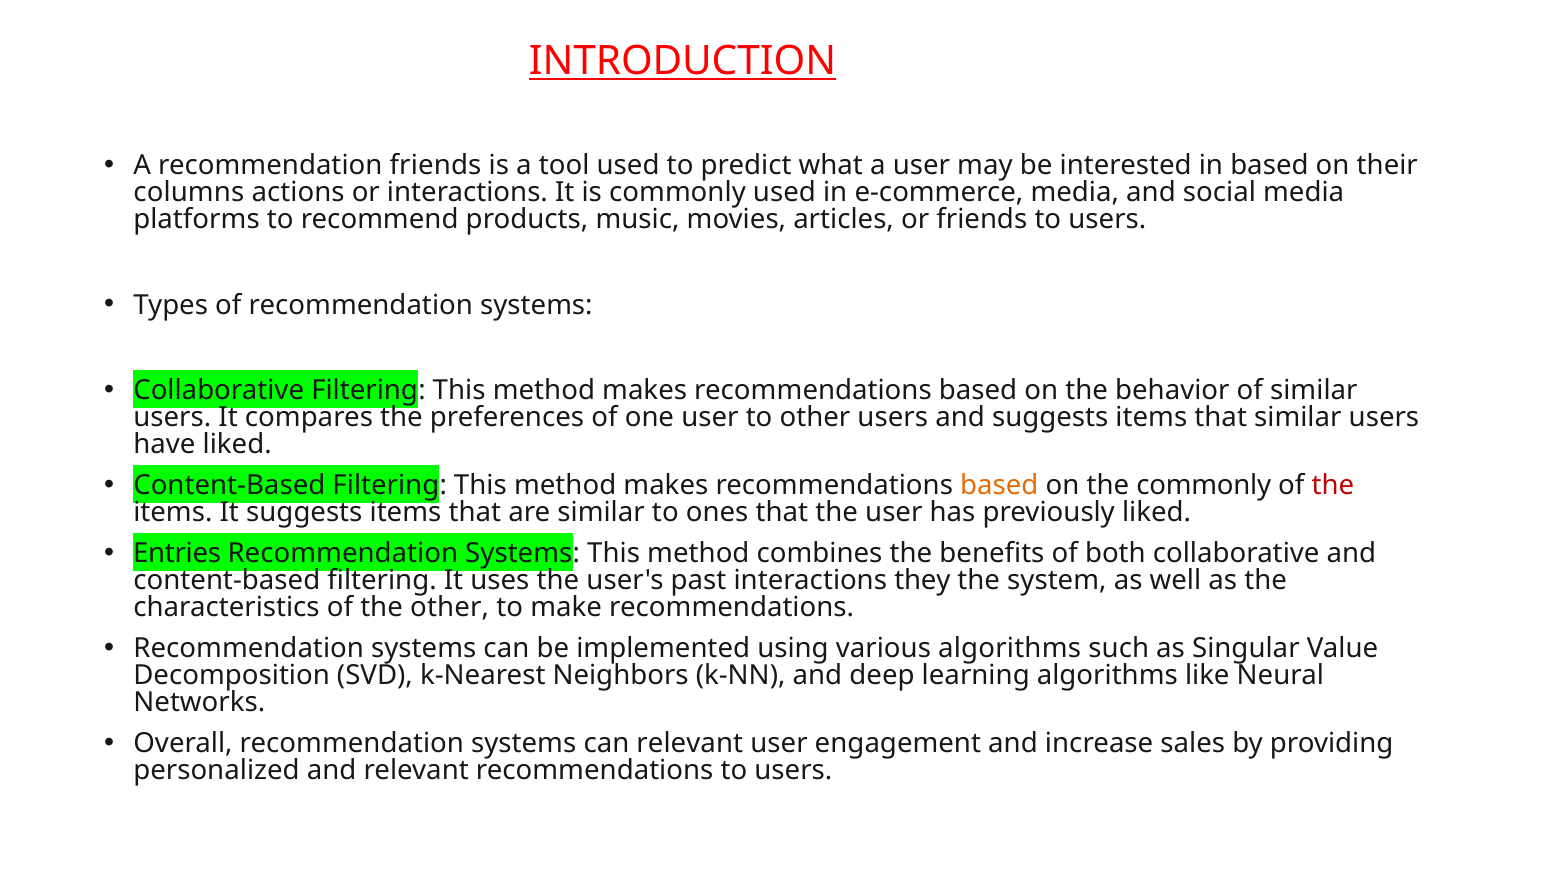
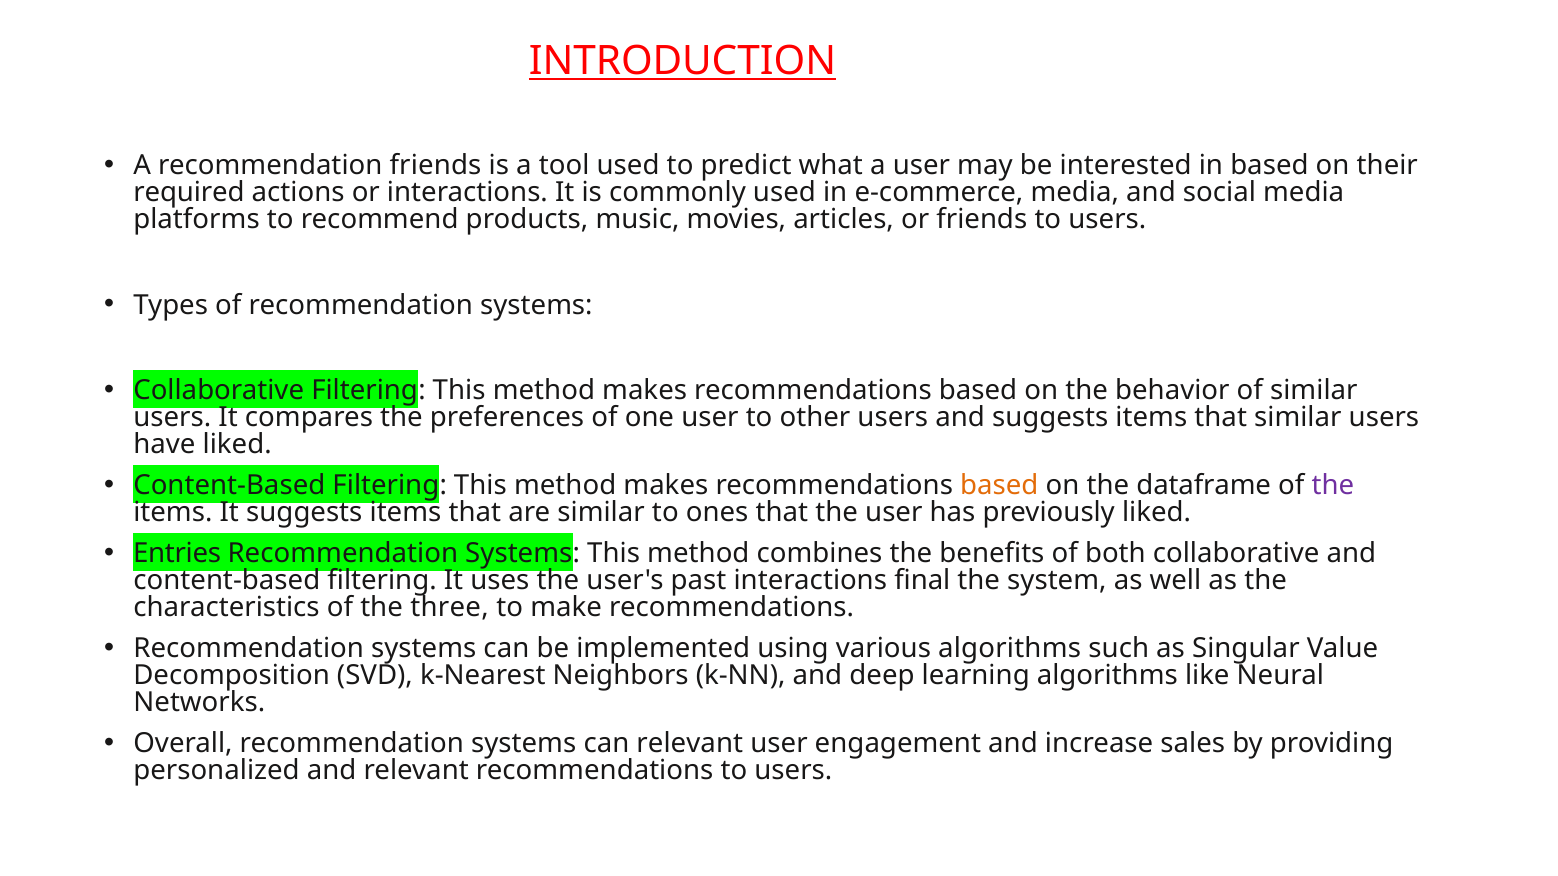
columns: columns -> required
the commonly: commonly -> dataframe
the at (1333, 486) colour: red -> purple
they: they -> final
the other: other -> three
